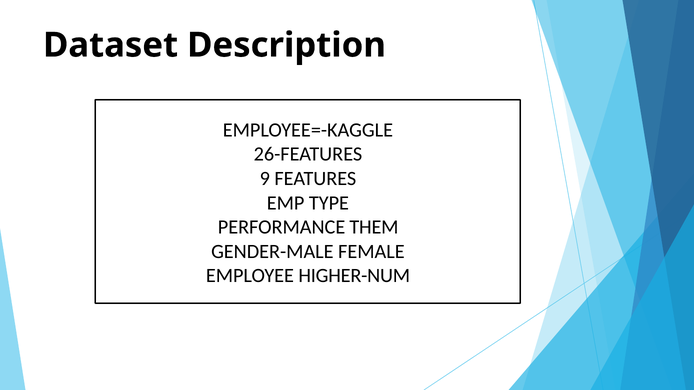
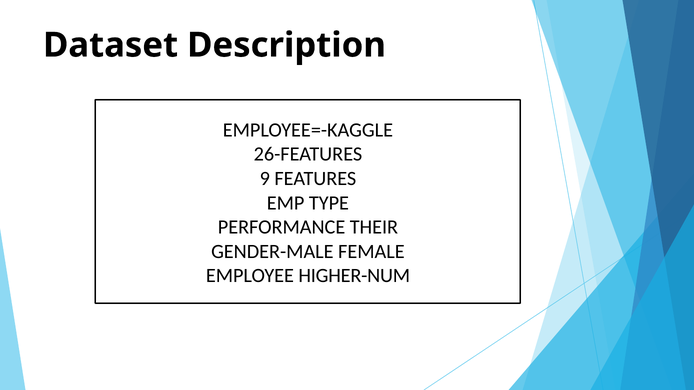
THEM: THEM -> THEIR
